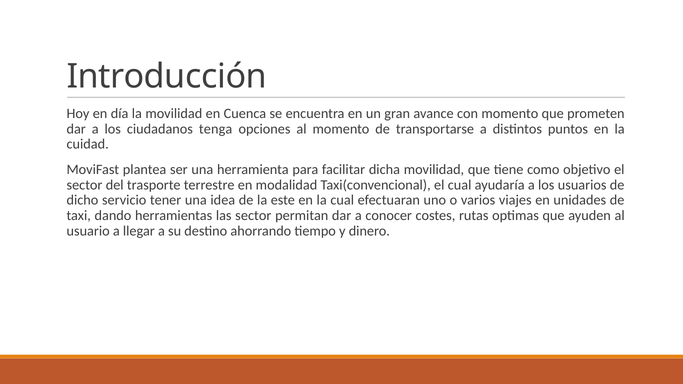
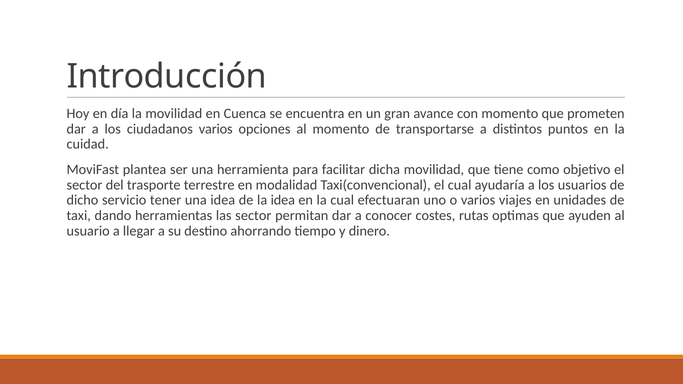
ciudadanos tenga: tenga -> varios
la este: este -> idea
